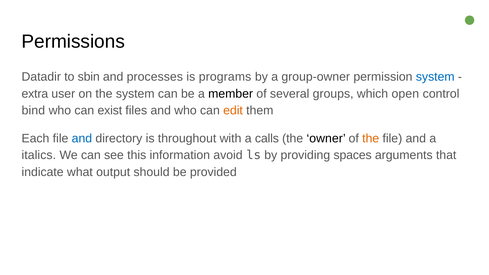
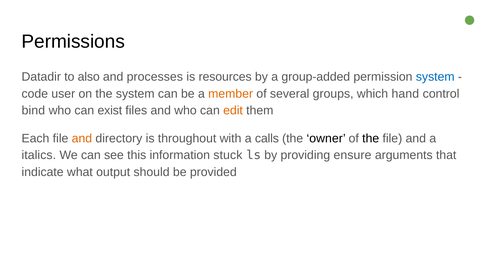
sbin: sbin -> also
programs: programs -> resources
group-owner: group-owner -> group-added
extra: extra -> code
member colour: black -> orange
open: open -> hand
and at (82, 138) colour: blue -> orange
the at (371, 138) colour: orange -> black
avoid: avoid -> stuck
spaces: spaces -> ensure
